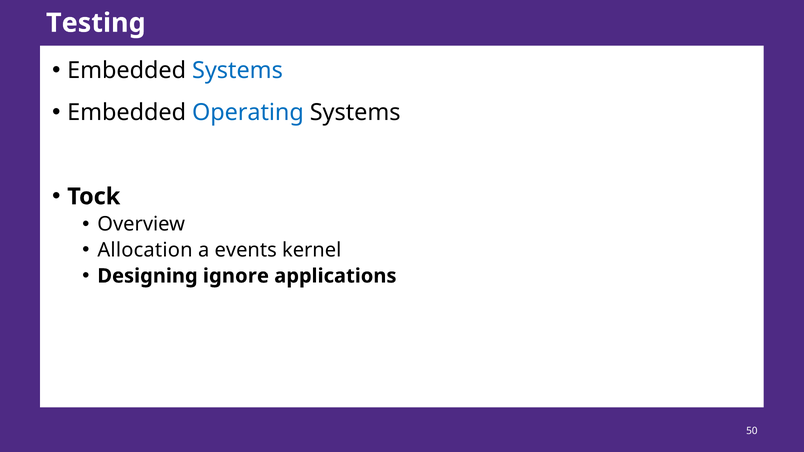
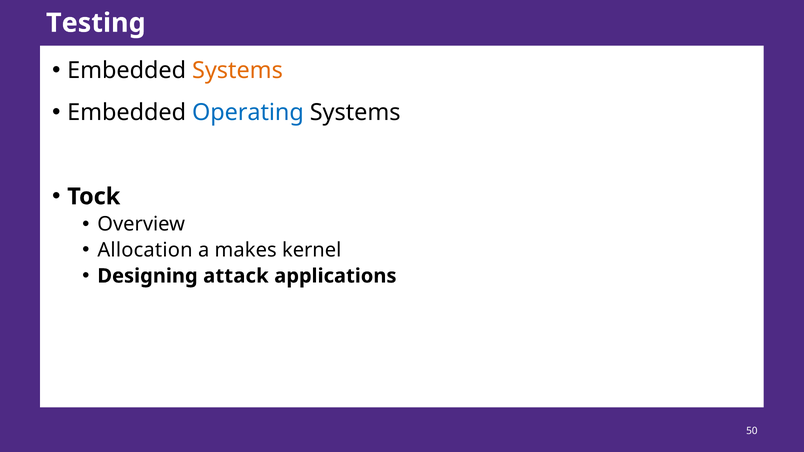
Systems at (237, 70) colour: blue -> orange
events: events -> makes
ignore: ignore -> attack
